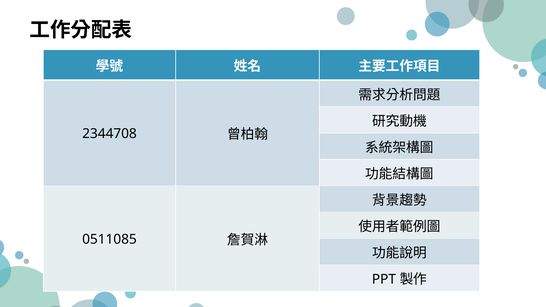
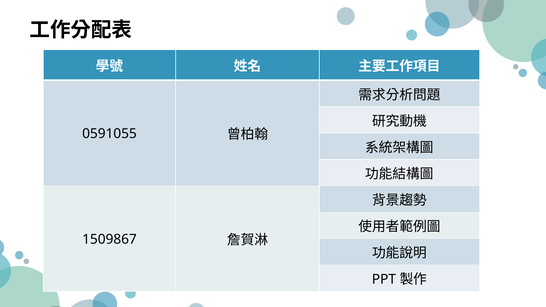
2344708: 2344708 -> 0591055
0511085: 0511085 -> 1509867
